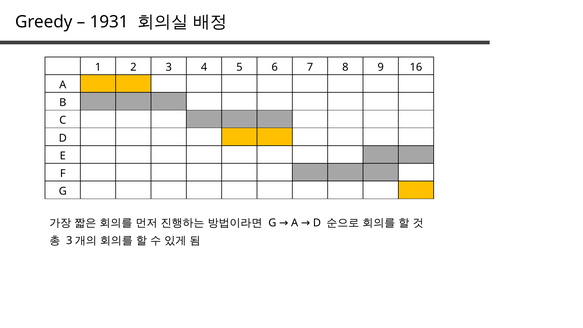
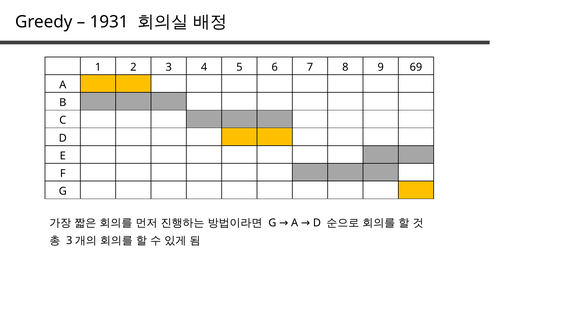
16: 16 -> 69
